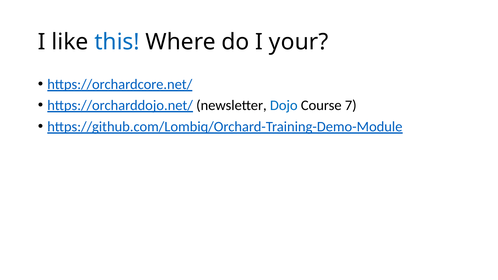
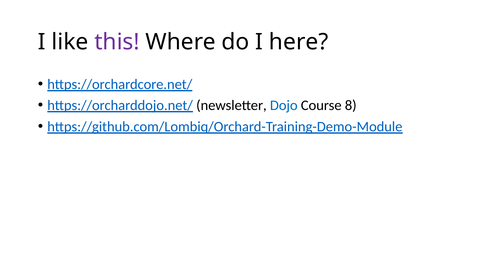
this colour: blue -> purple
your: your -> here
7: 7 -> 8
